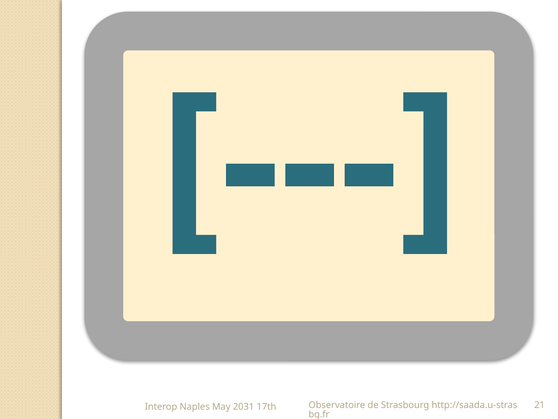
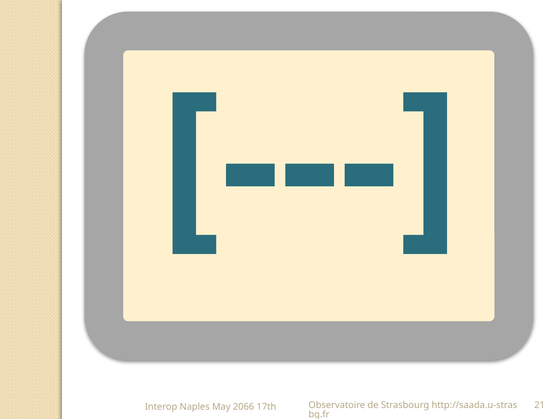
2031: 2031 -> 2066
